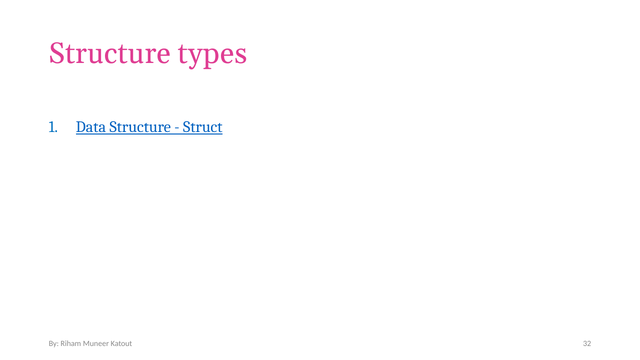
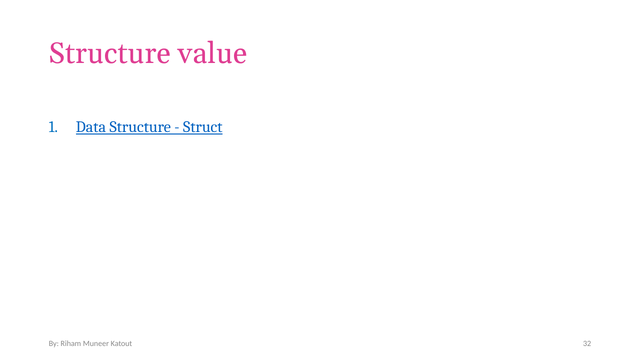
types: types -> value
